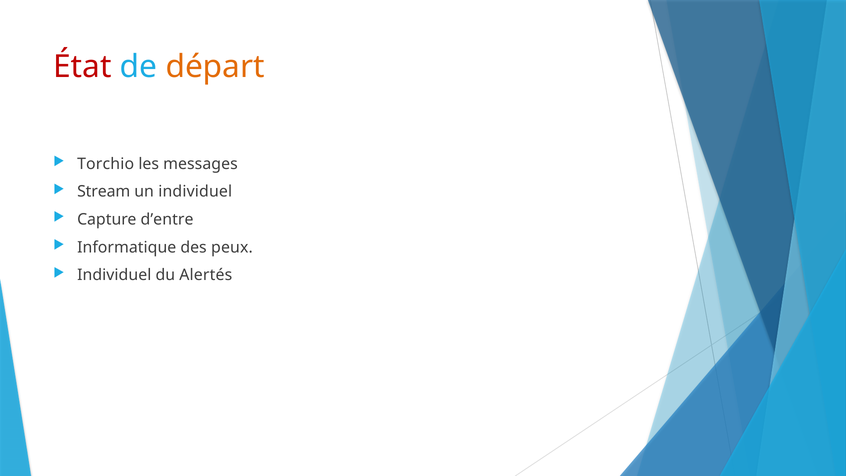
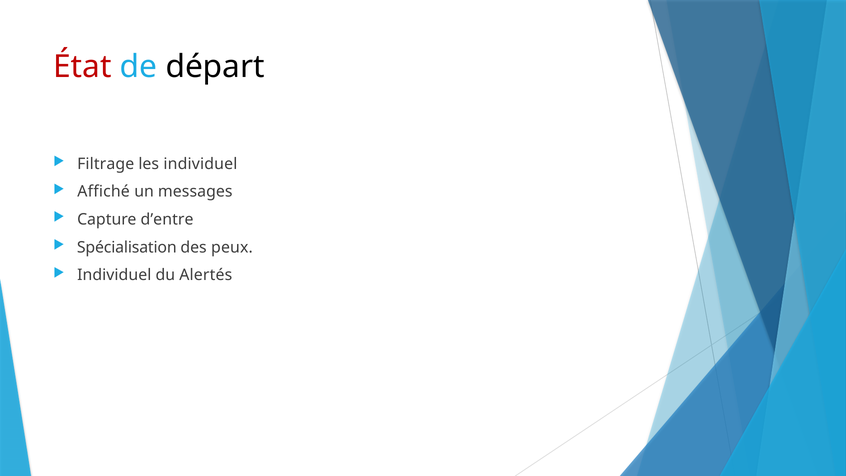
départ colour: orange -> black
Torchio: Torchio -> Filtrage
les messages: messages -> individuel
Stream: Stream -> Affiché
un individuel: individuel -> messages
Informatique: Informatique -> Spécialisation
